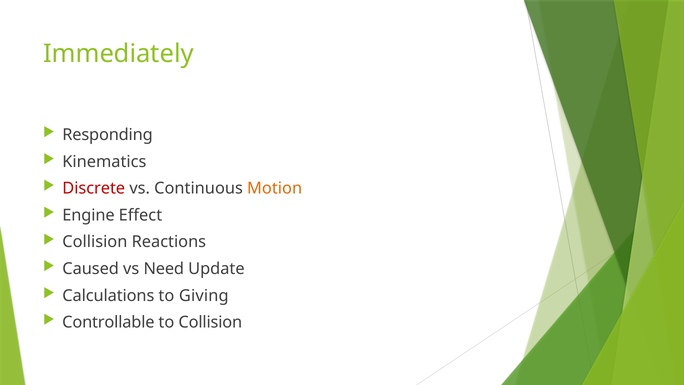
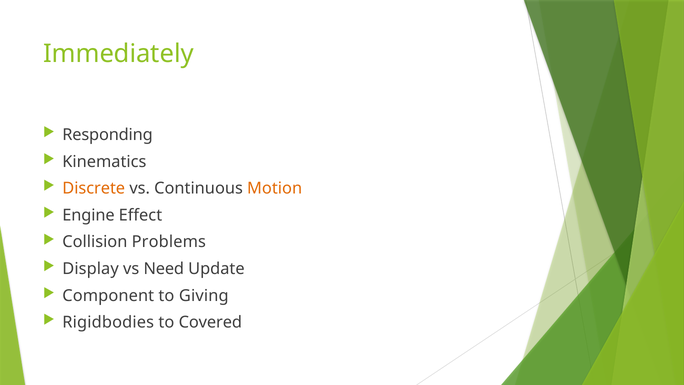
Discrete colour: red -> orange
Reactions: Reactions -> Problems
Caused: Caused -> Display
Calculations: Calculations -> Component
Controllable: Controllable -> Rigidbodies
to Collision: Collision -> Covered
